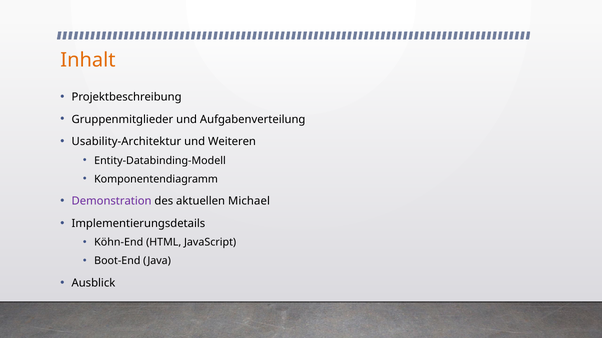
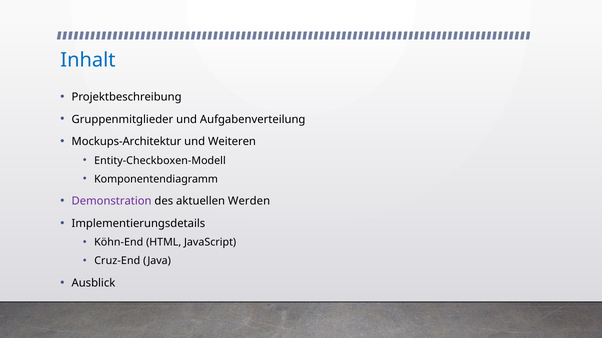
Inhalt colour: orange -> blue
Usability-Architektur: Usability-Architektur -> Mockups-Architektur
Entity-Databinding-Modell: Entity-Databinding-Modell -> Entity-Checkboxen-Modell
Michael: Michael -> Werden
Boot-End: Boot-End -> Cruz-End
